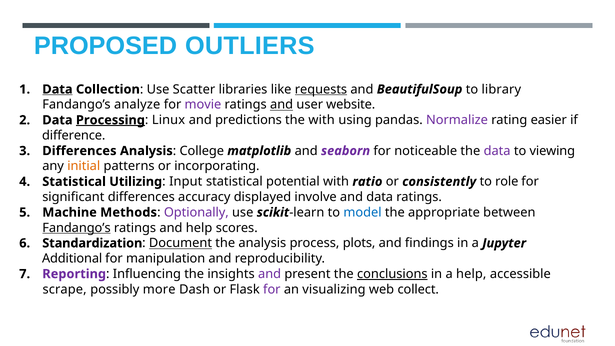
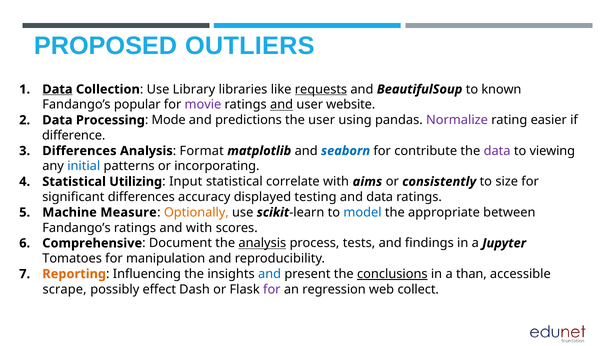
Scatter: Scatter -> Library
library: library -> known
analyze: analyze -> popular
Processing underline: present -> none
Linux: Linux -> Mode
the with: with -> user
College: College -> Format
seaborn colour: purple -> blue
noticeable: noticeable -> contribute
initial colour: orange -> blue
potential: potential -> correlate
ratio: ratio -> aims
role: role -> size
involve: involve -> testing
Methods: Methods -> Measure
Optionally colour: purple -> orange
Fandango’s at (76, 228) underline: present -> none
and help: help -> with
Standardization: Standardization -> Comprehensive
Document underline: present -> none
analysis at (262, 243) underline: none -> present
plots: plots -> tests
Additional: Additional -> Tomatoes
Reporting colour: purple -> orange
and at (270, 274) colour: purple -> blue
a help: help -> than
more: more -> effect
visualizing: visualizing -> regression
